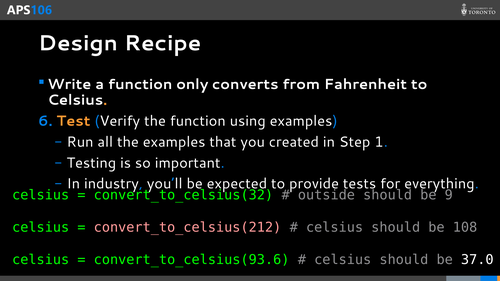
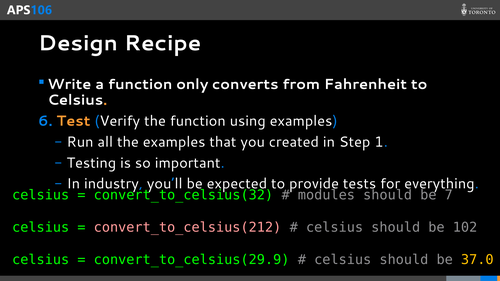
outside: outside -> modules
9: 9 -> 7
108: 108 -> 102
convert_to_celsius(93.6: convert_to_celsius(93.6 -> convert_to_celsius(29.9
37.0 colour: white -> yellow
